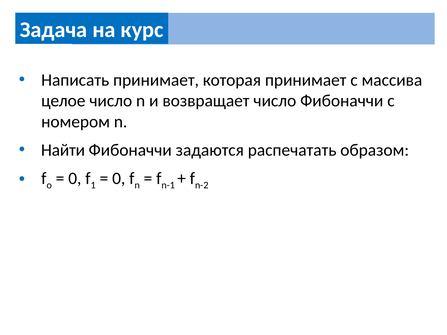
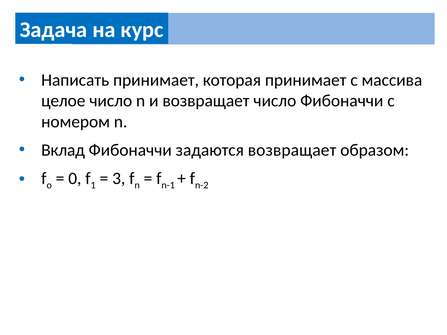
Найти: Найти -> Вклад
задаются распечатать: распечатать -> возвращает
0 at (119, 178): 0 -> 3
